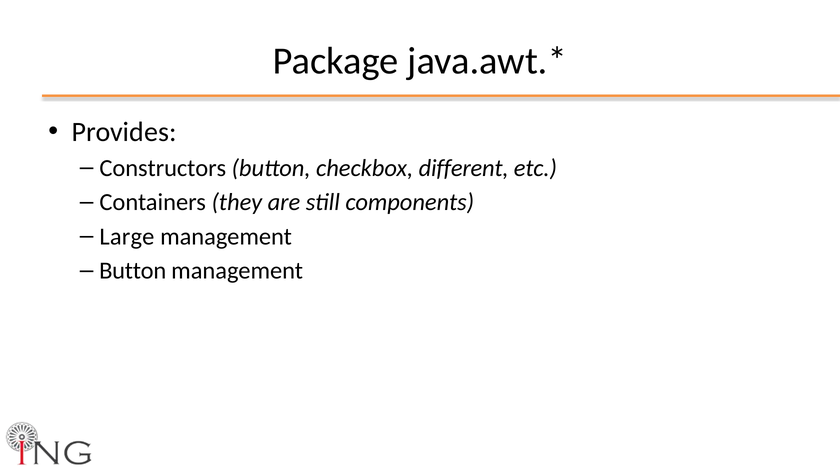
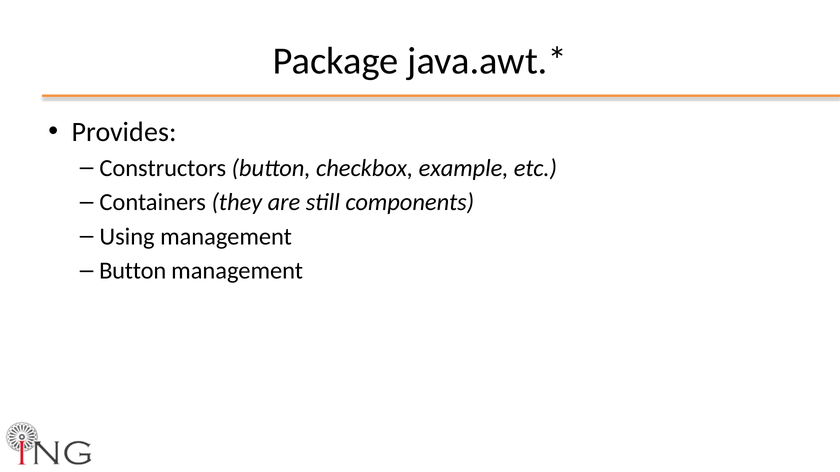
different: different -> example
Large: Large -> Using
